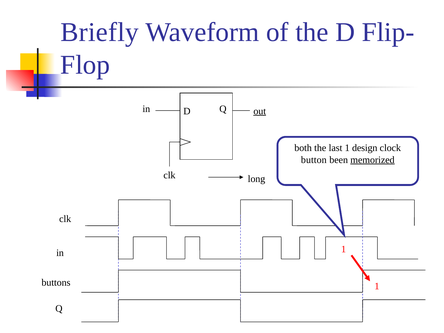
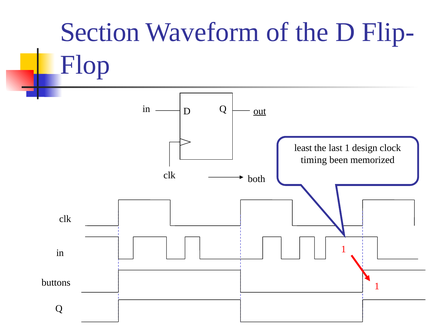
Briefly: Briefly -> Section
both: both -> least
button: button -> timing
memorized underline: present -> none
long: long -> both
